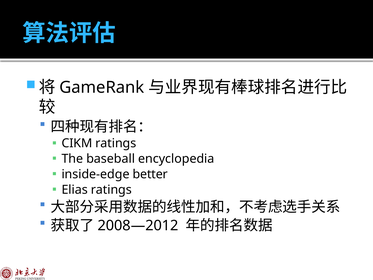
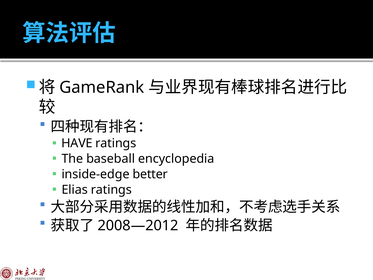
CIKM: CIKM -> HAVE
